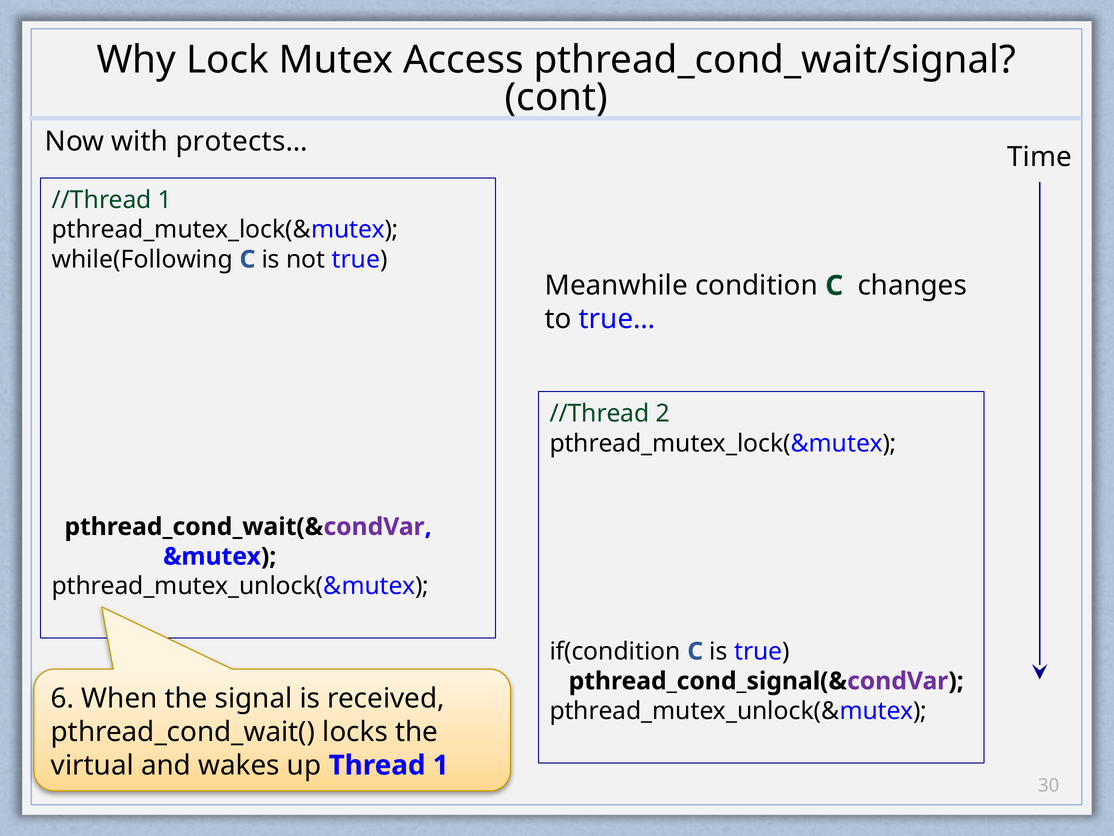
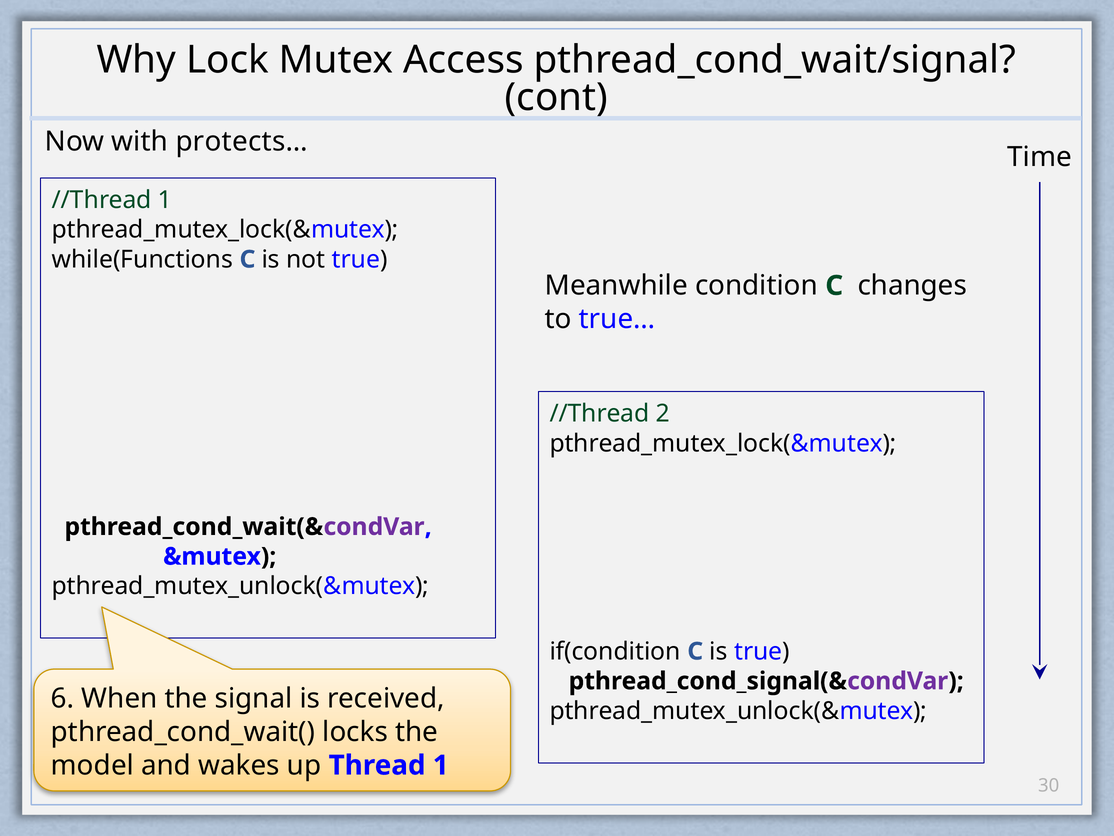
while(Following: while(Following -> while(Functions
virtual: virtual -> model
